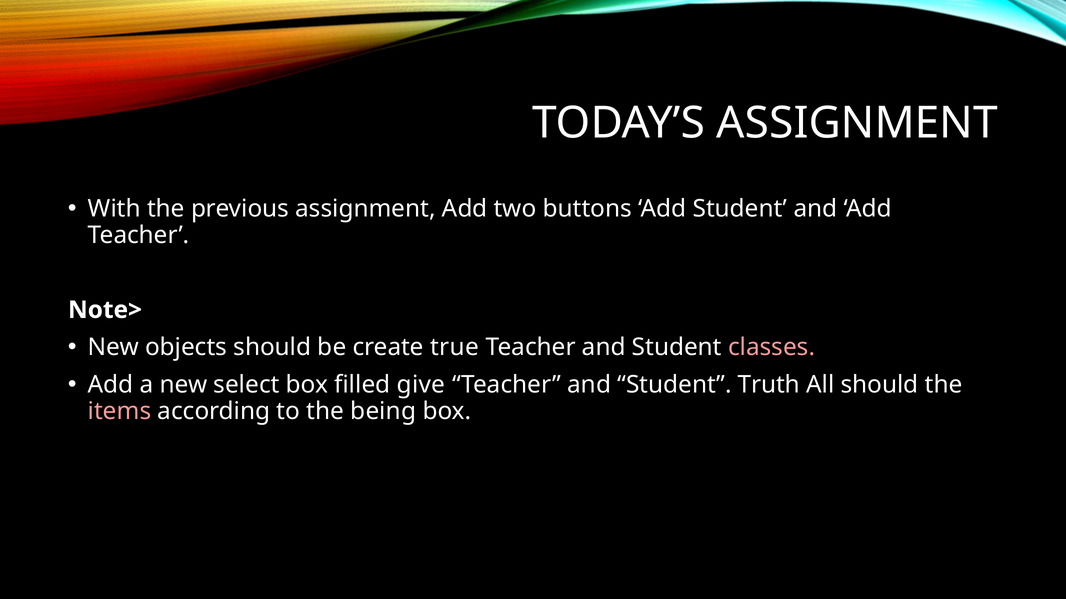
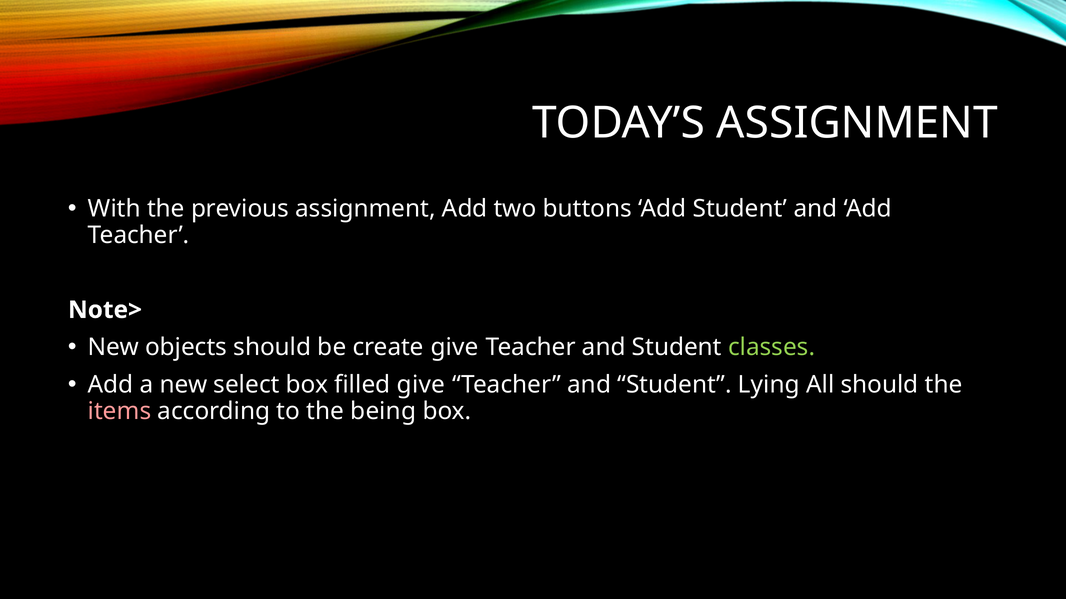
create true: true -> give
classes colour: pink -> light green
Truth: Truth -> Lying
